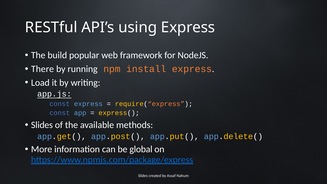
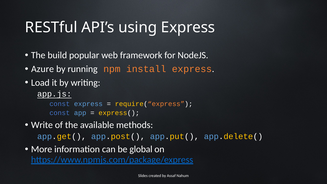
There: There -> Azure
Slides at (42, 125): Slides -> Write
